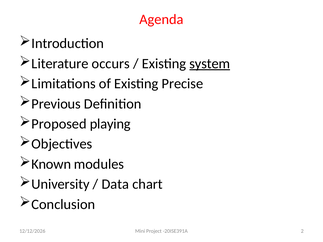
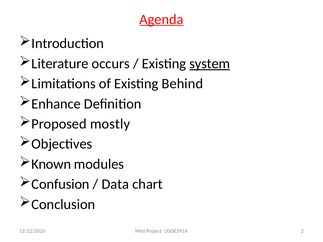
Agenda underline: none -> present
Precise: Precise -> Behind
Previous: Previous -> Enhance
playing: playing -> mostly
University: University -> Confusion
